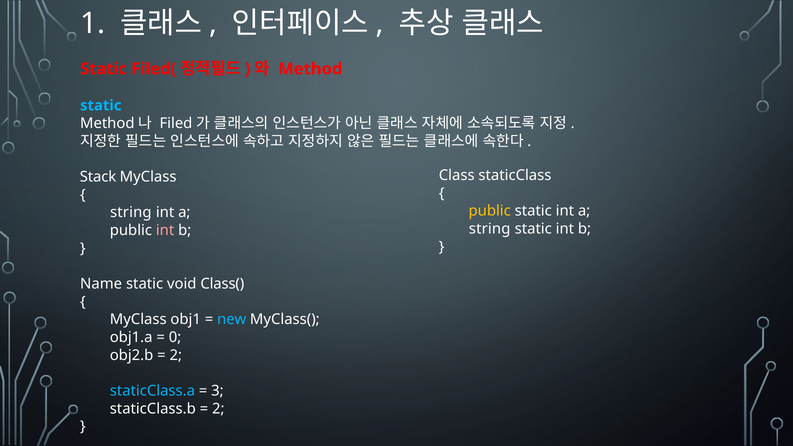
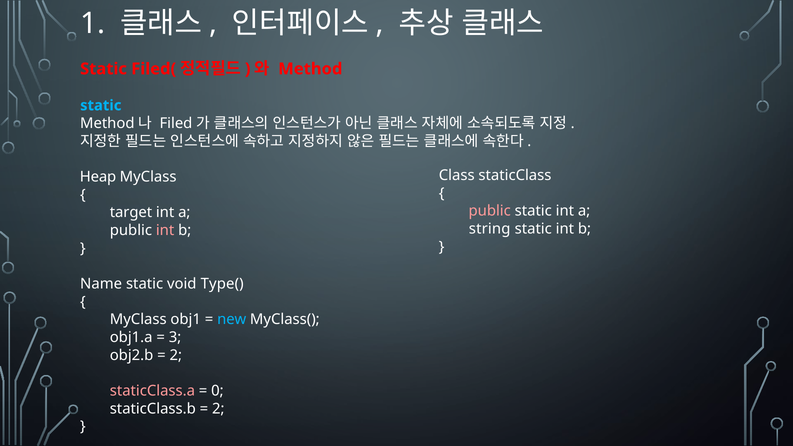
Stack: Stack -> Heap
public at (490, 211) colour: yellow -> pink
string at (131, 213): string -> target
Class(: Class( -> Type(
0: 0 -> 3
staticClass.a colour: light blue -> pink
3: 3 -> 0
